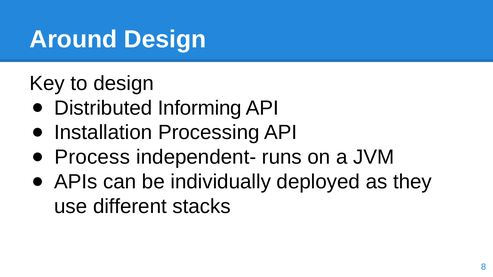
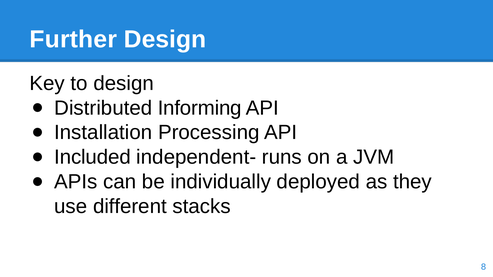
Around: Around -> Further
Process: Process -> Included
